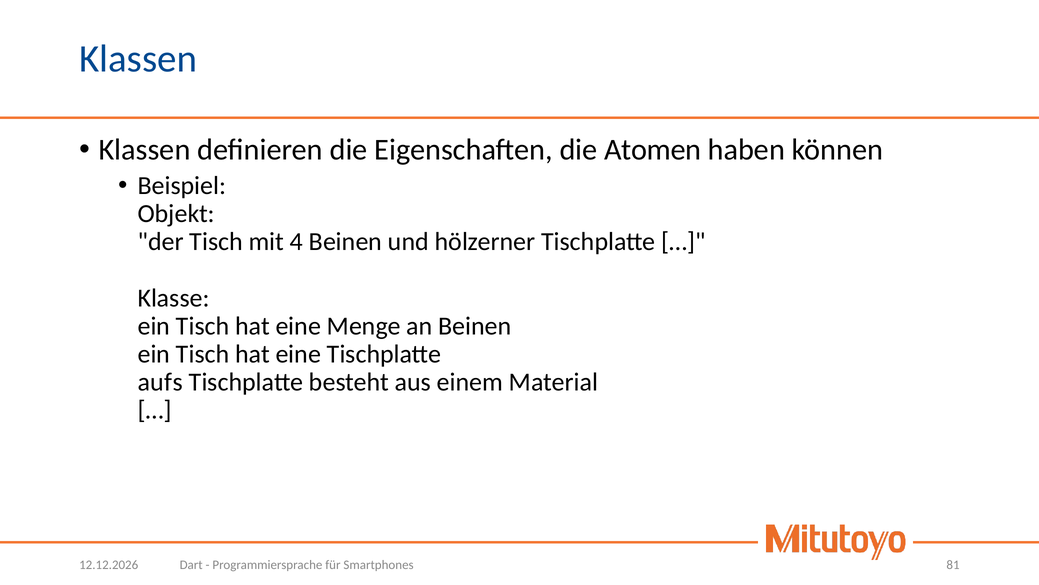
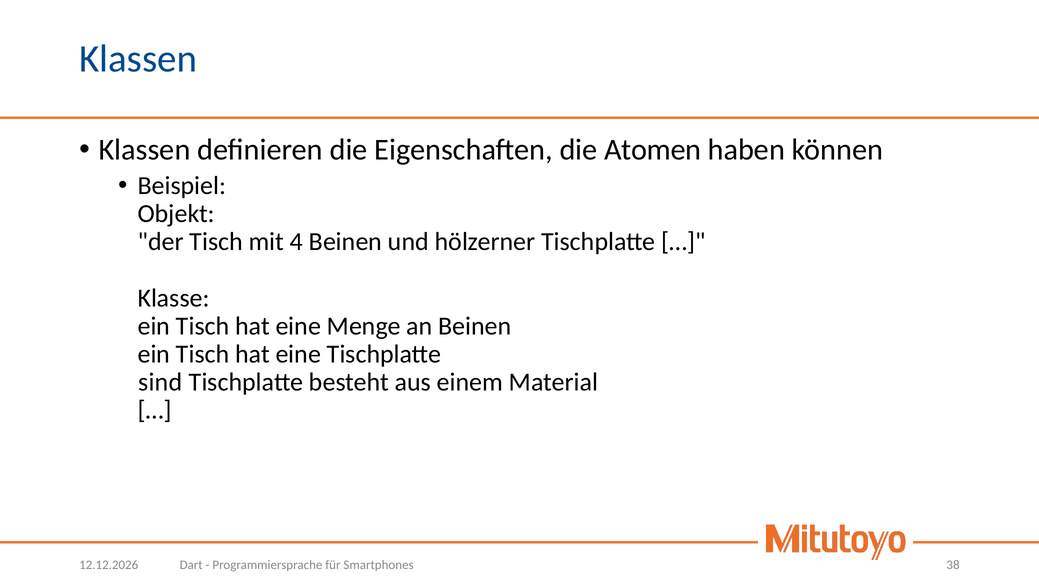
aufs: aufs -> sind
81: 81 -> 38
